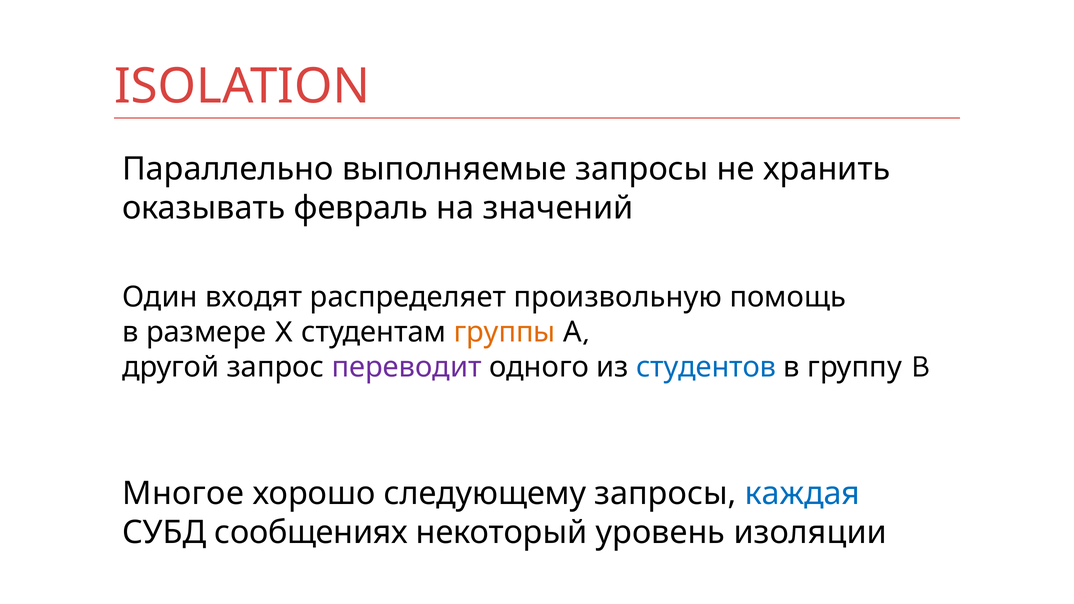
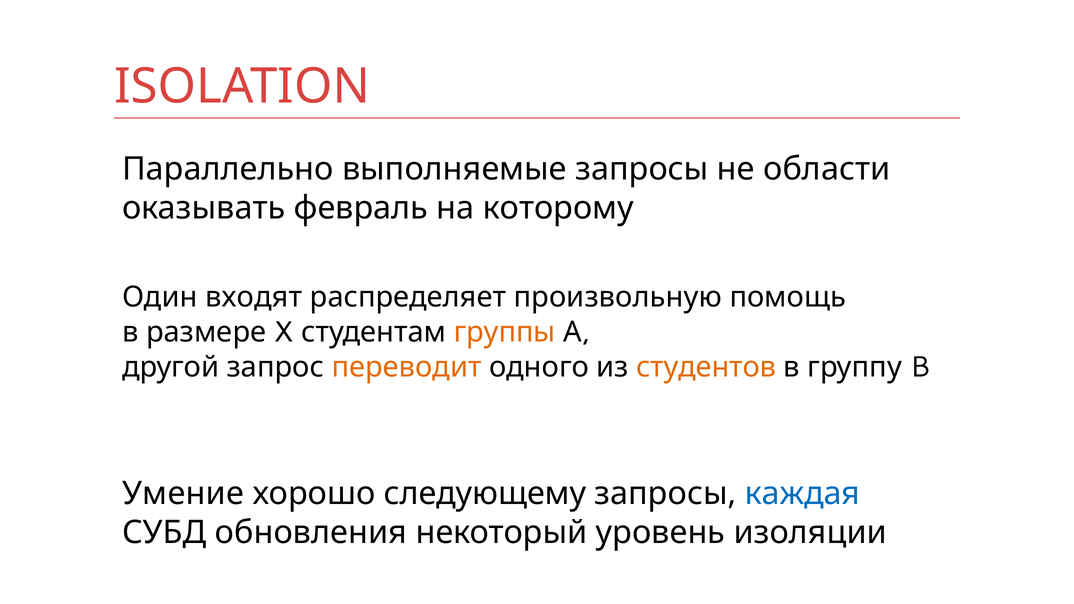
хранить: хранить -> области
значений: значений -> которому
переводит colour: purple -> orange
студентов colour: blue -> orange
Многое: Многое -> Умение
сообщениях: сообщениях -> обновления
